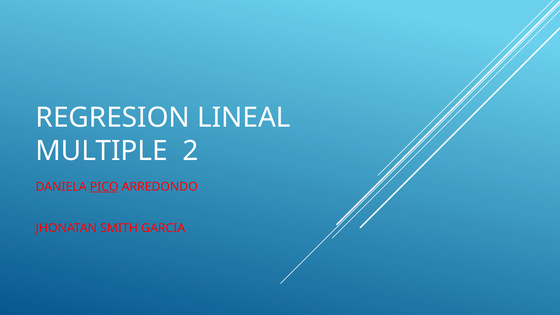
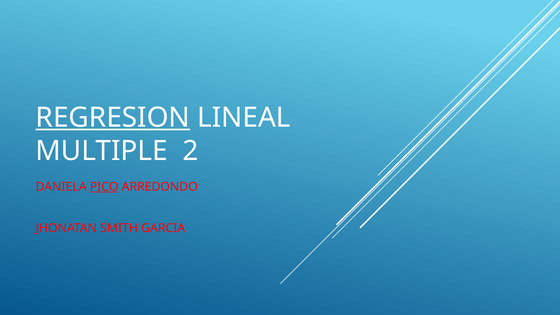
REGRESION underline: none -> present
